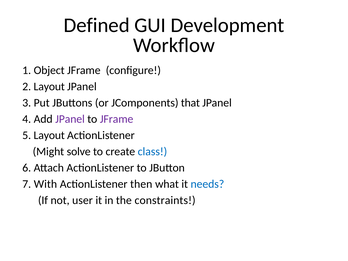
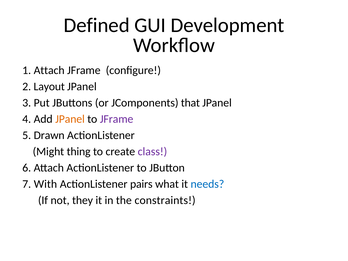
1 Object: Object -> Attach
JPanel at (70, 119) colour: purple -> orange
5 Layout: Layout -> Drawn
solve: solve -> thing
class colour: blue -> purple
then: then -> pairs
user: user -> they
